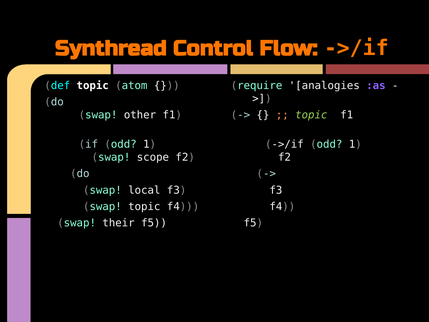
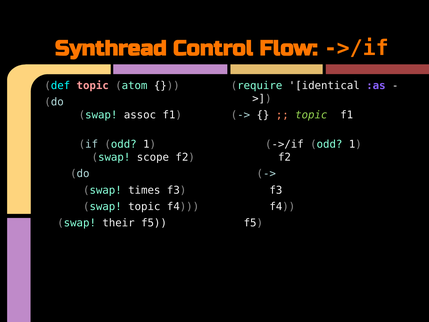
topic at (93, 86) colour: white -> pink
analogies: analogies -> identical
other: other -> assoc
local: local -> times
